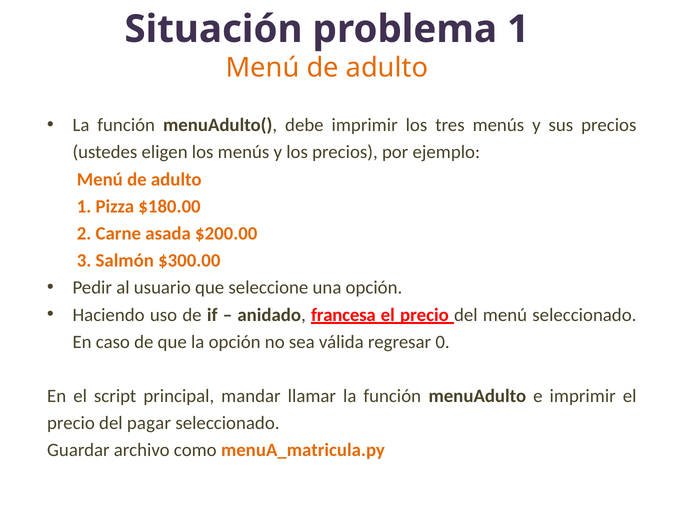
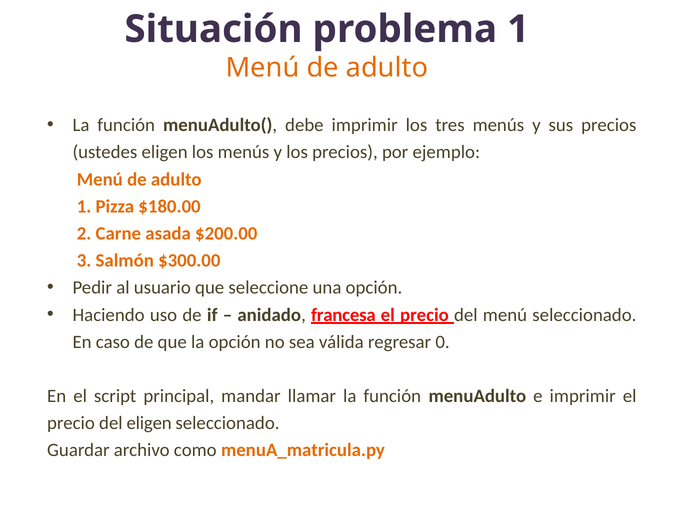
del pagar: pagar -> eligen
